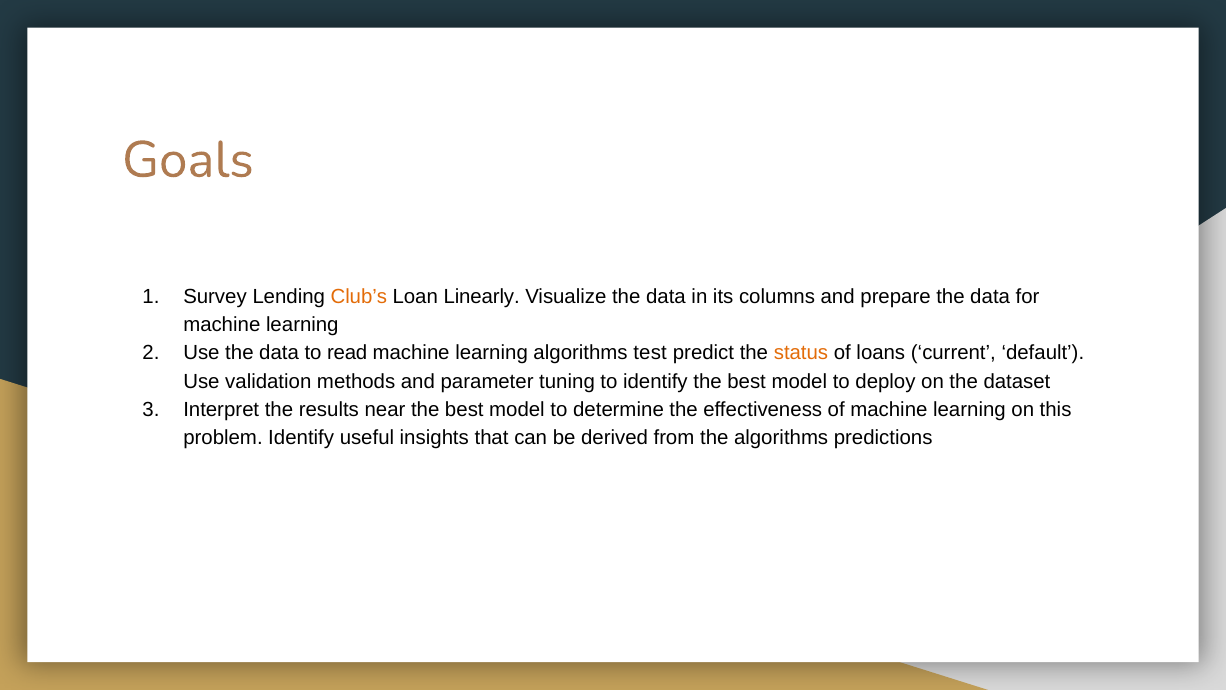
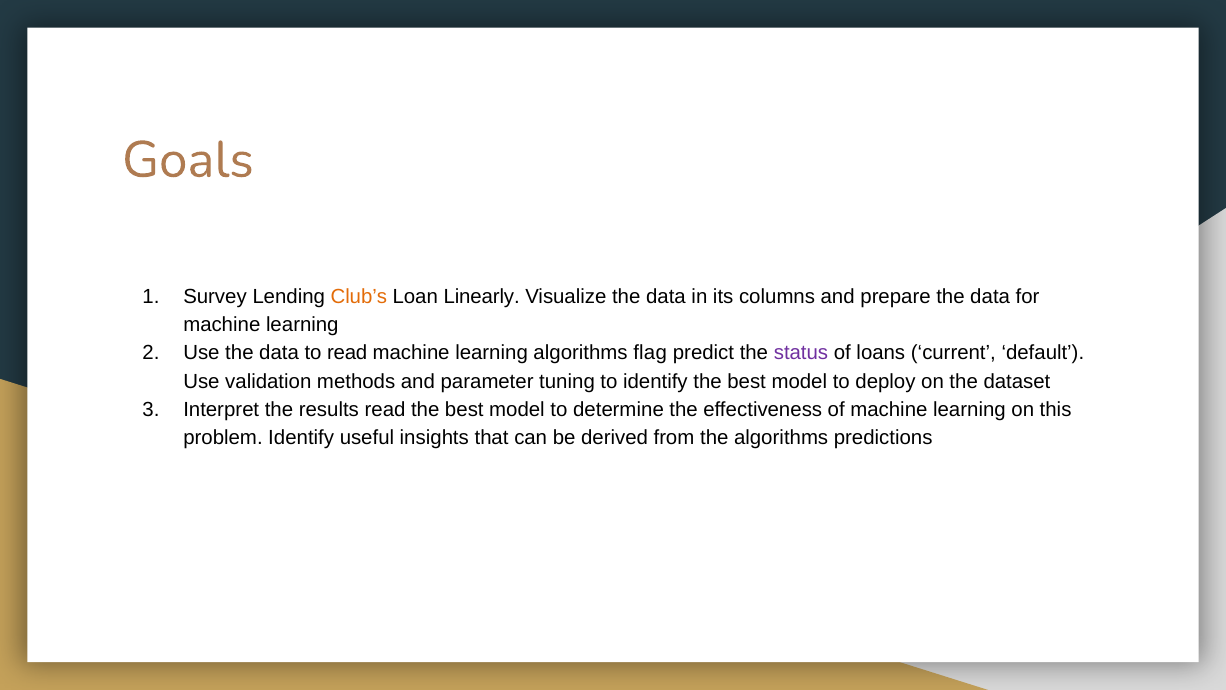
test: test -> flag
status colour: orange -> purple
results near: near -> read
